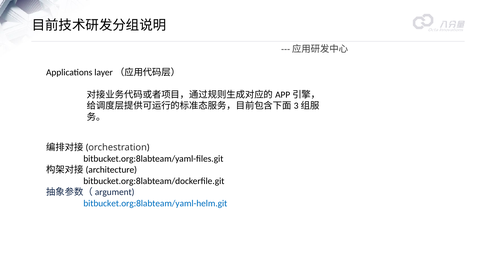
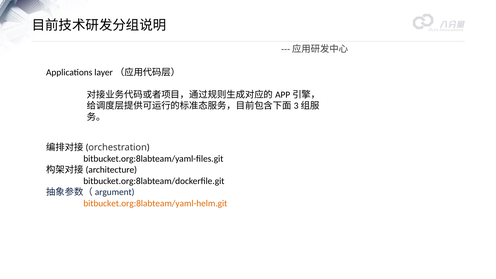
bitbucket.org:8labteam/yaml-helm.git colour: blue -> orange
